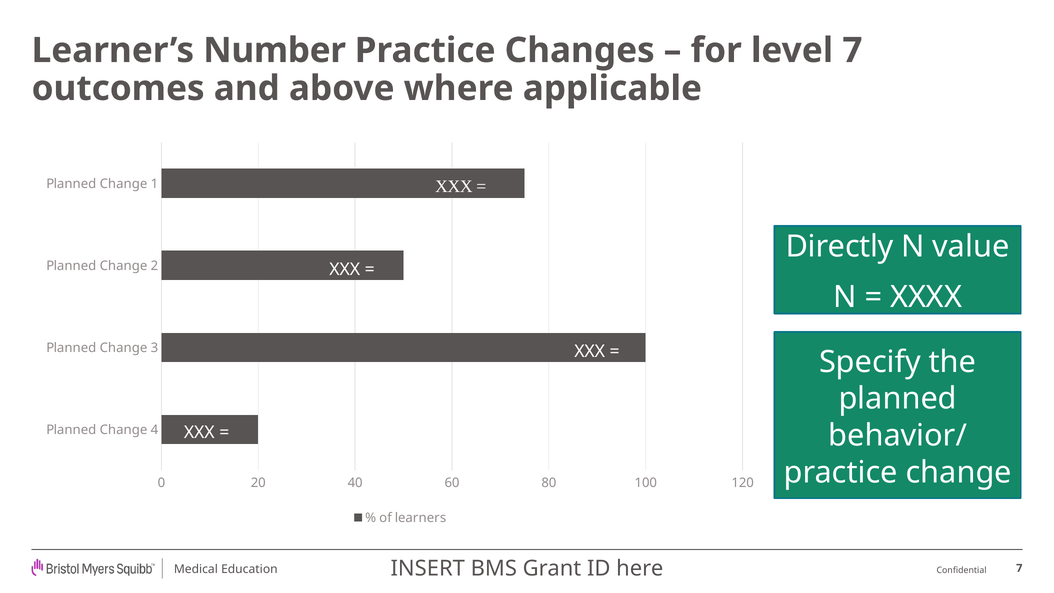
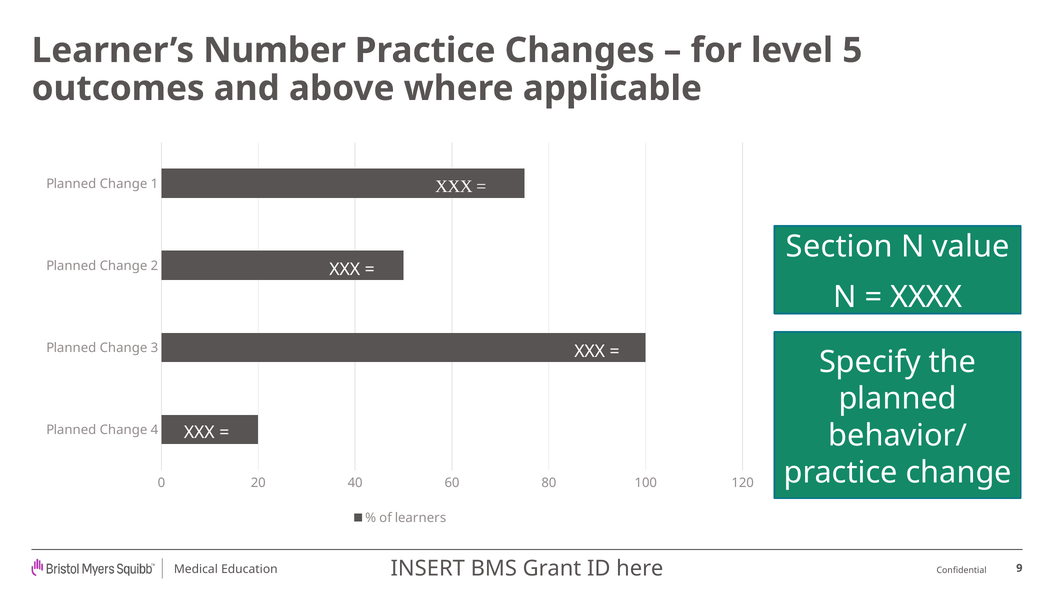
level 7: 7 -> 5
Directly: Directly -> Section
7 at (1019, 568): 7 -> 9
